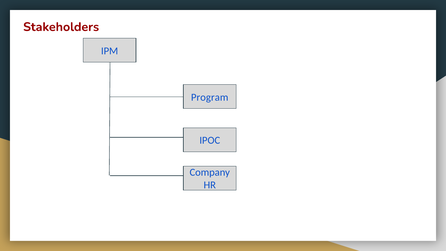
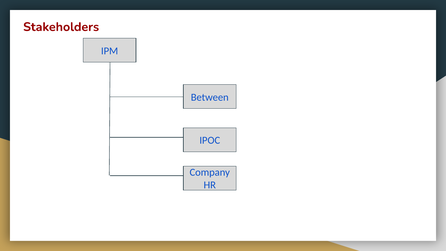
Program: Program -> Between
